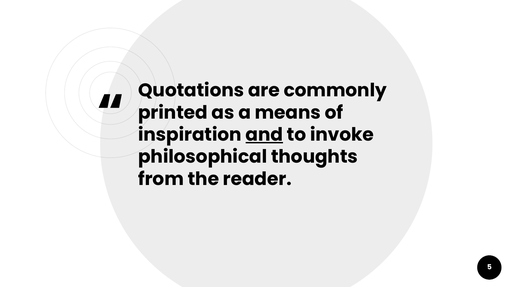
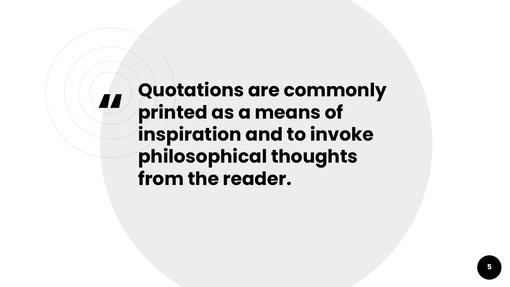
and underline: present -> none
